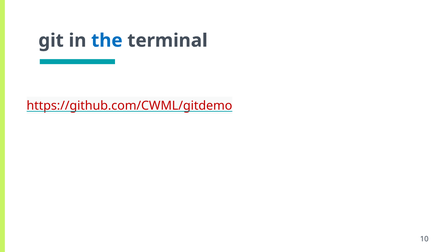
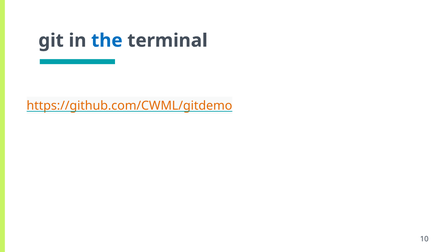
https://github.com/CWML/gitdemo colour: red -> orange
